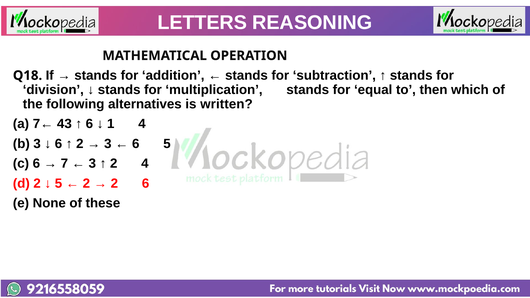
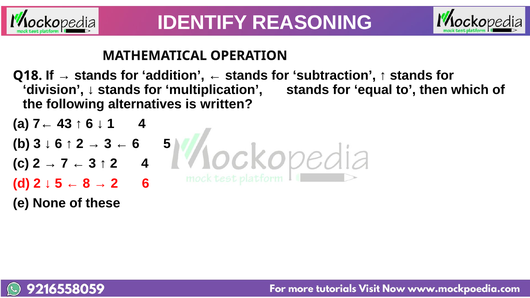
LETTERS: LETTERS -> IDENTIFY
c 6: 6 -> 2
2 at (86, 183): 2 -> 8
